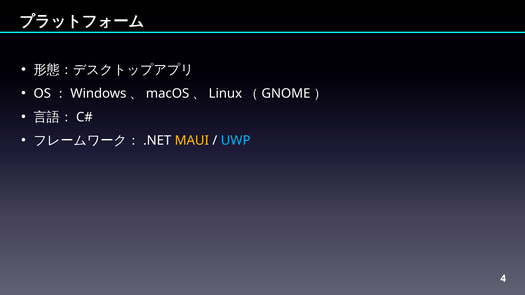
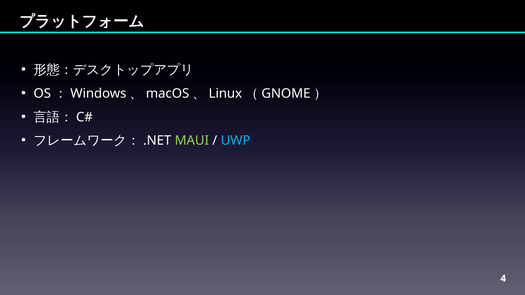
MAUI colour: yellow -> light green
